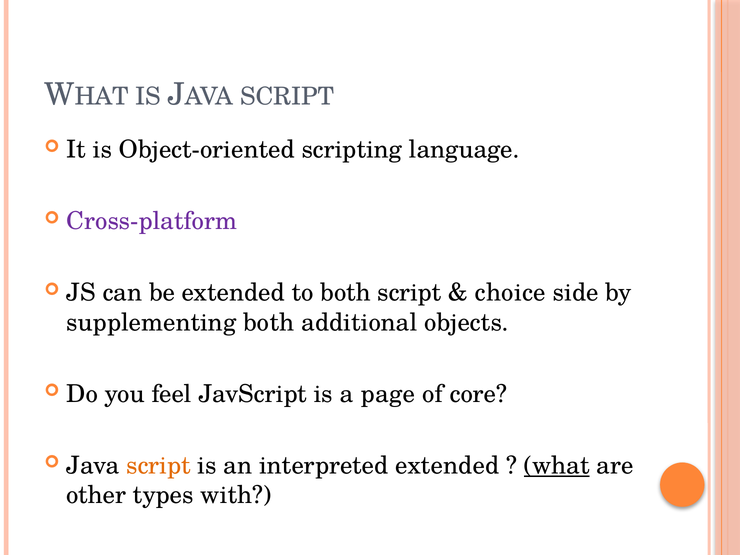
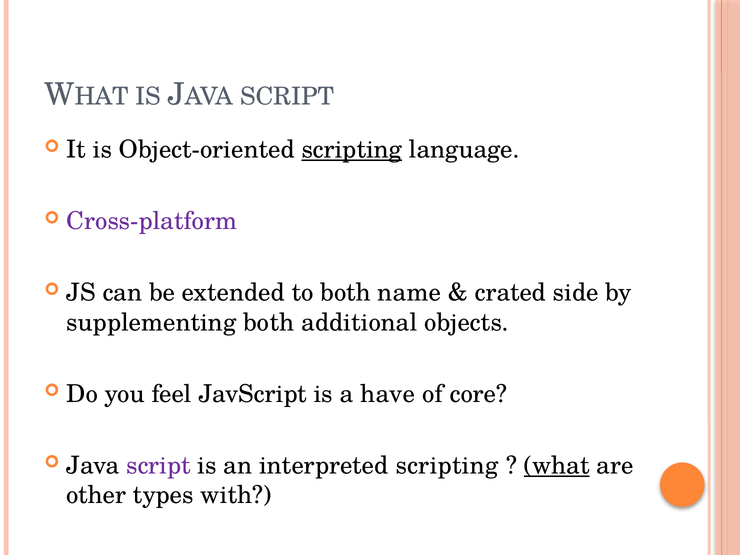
scripting at (352, 150) underline: none -> present
both script: script -> name
choice: choice -> crated
page: page -> have
script at (158, 465) colour: orange -> purple
interpreted extended: extended -> scripting
